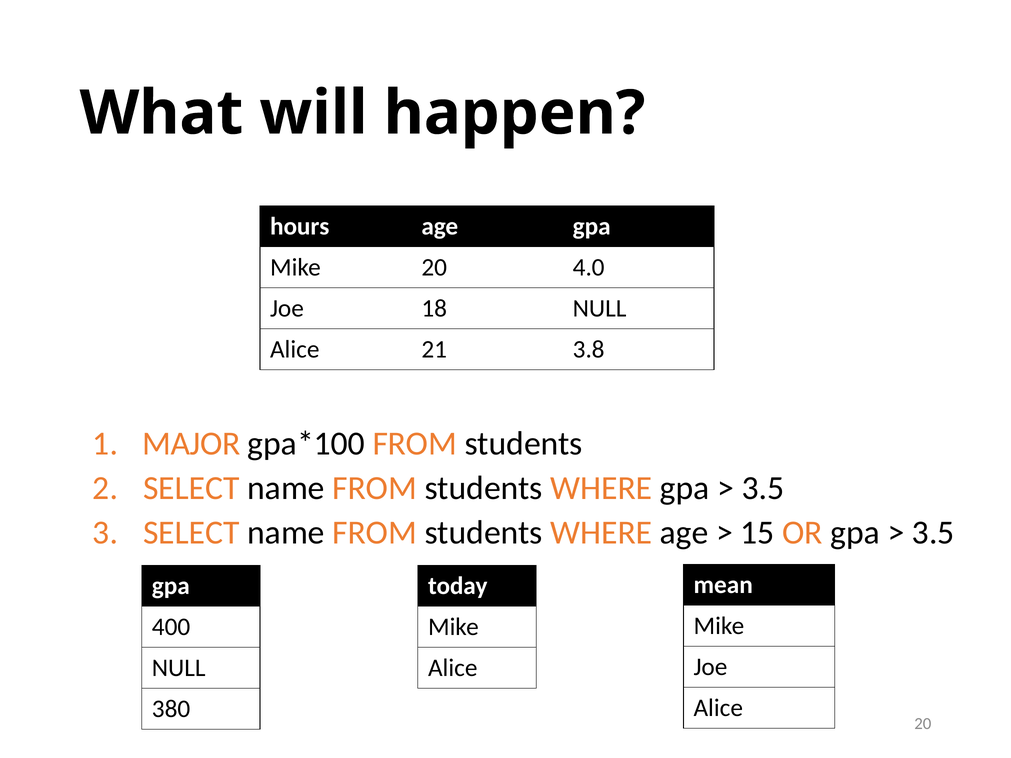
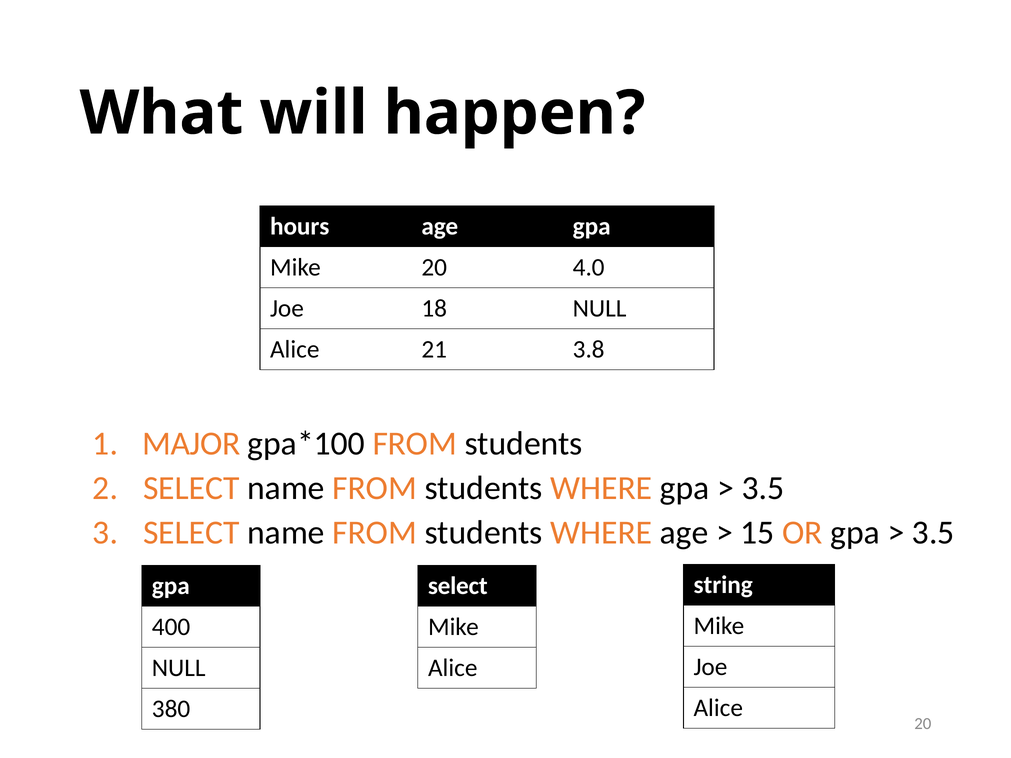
mean: mean -> string
today at (458, 586): today -> select
